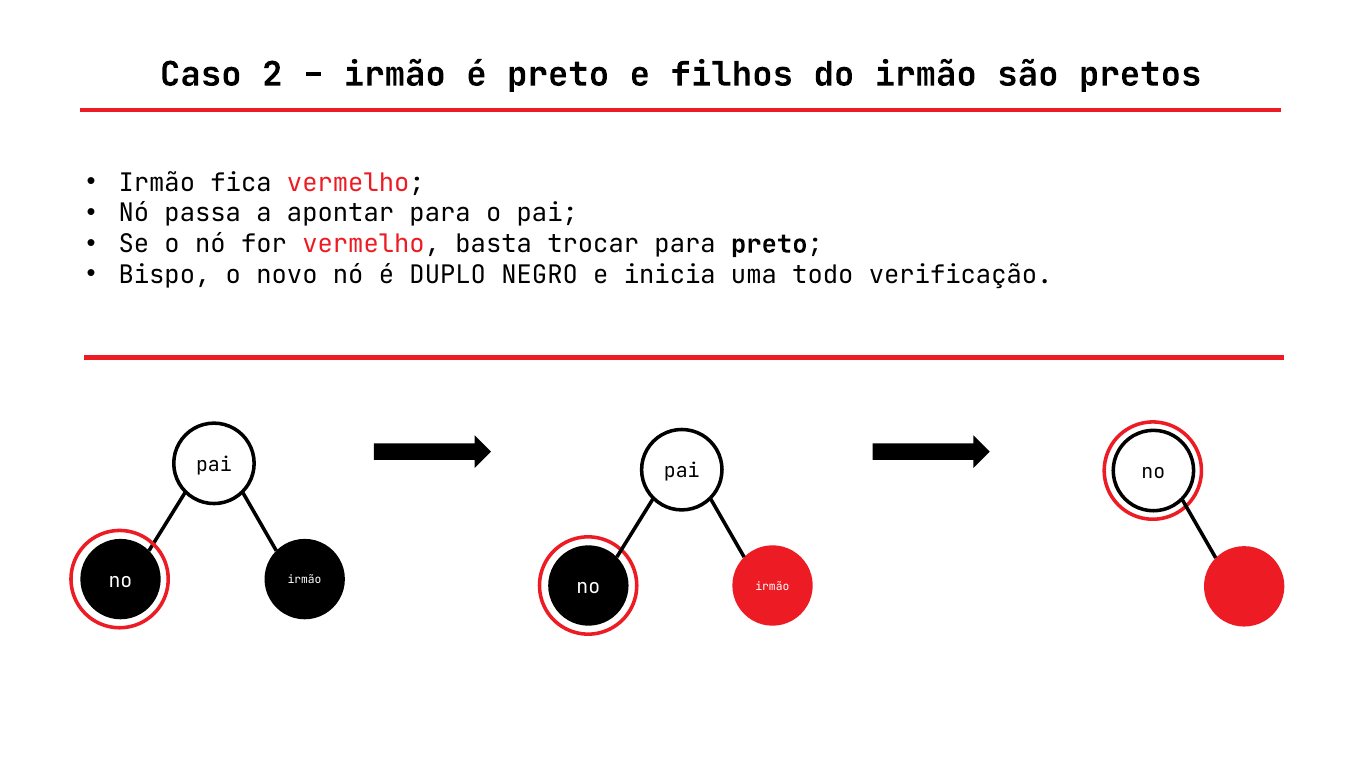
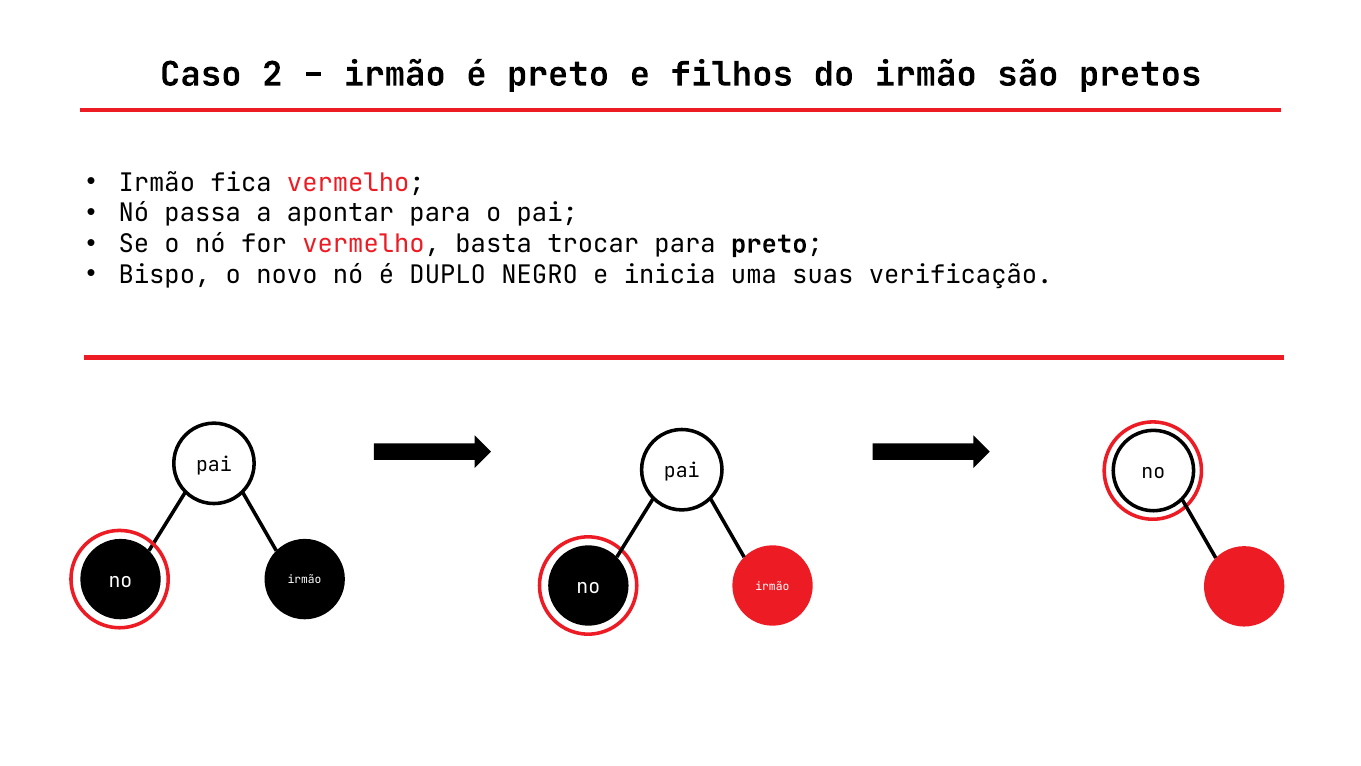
todo: todo -> suas
